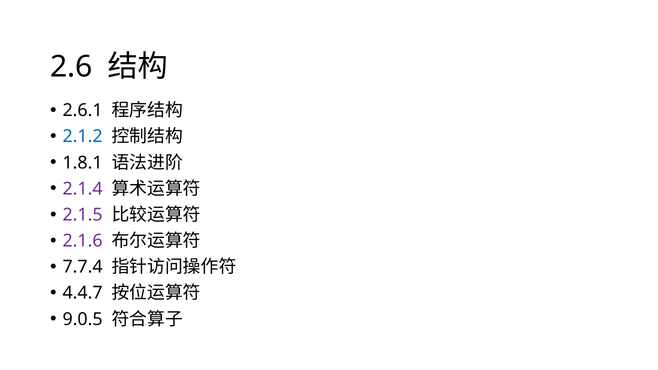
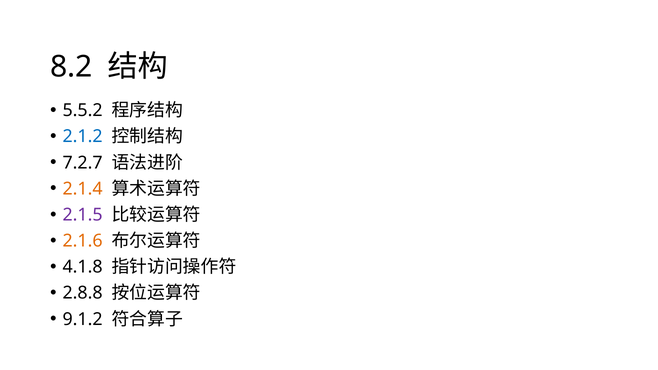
2.6: 2.6 -> 8.2
2.6.1: 2.6.1 -> 5.5.2
1.8.1: 1.8.1 -> 7.2.7
2.1.4 colour: purple -> orange
2.1.6 colour: purple -> orange
7.7.4: 7.7.4 -> 4.1.8
4.4.7: 4.4.7 -> 2.8.8
9.0.5: 9.0.5 -> 9.1.2
